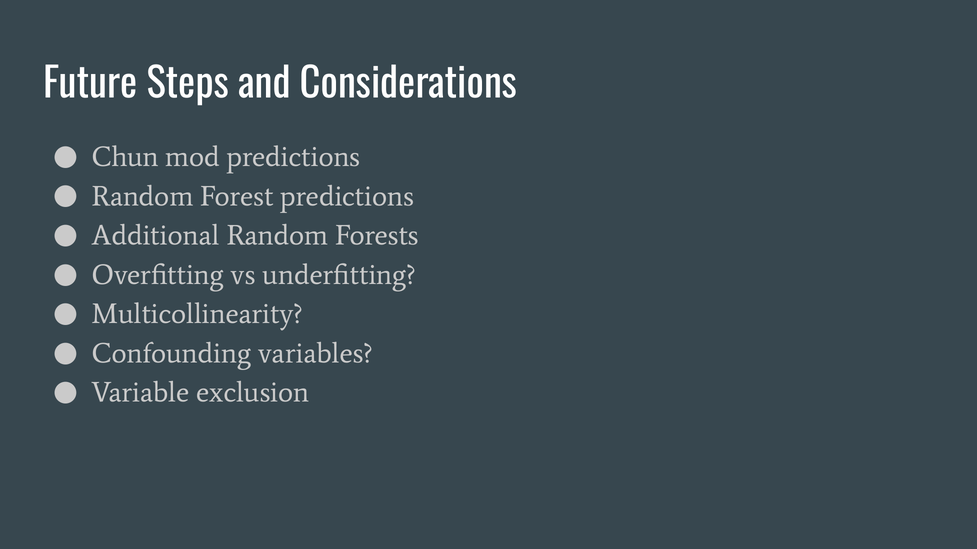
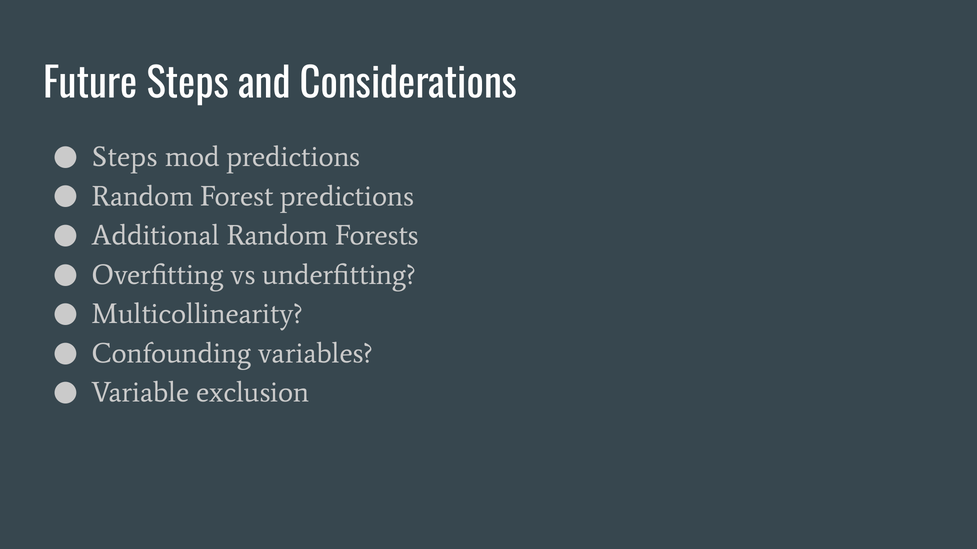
Chun at (125, 157): Chun -> Steps
